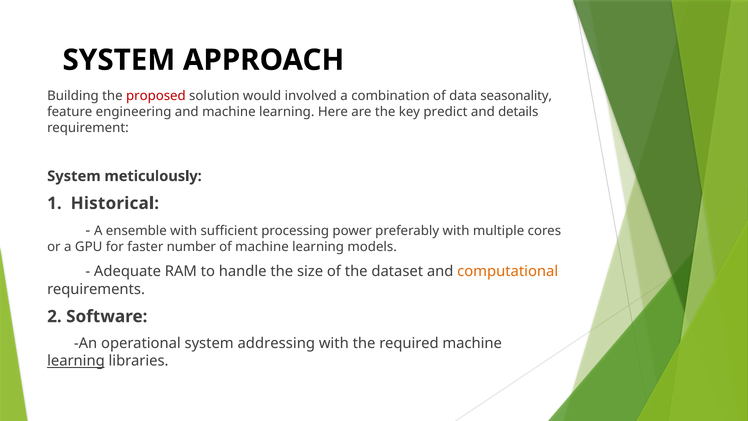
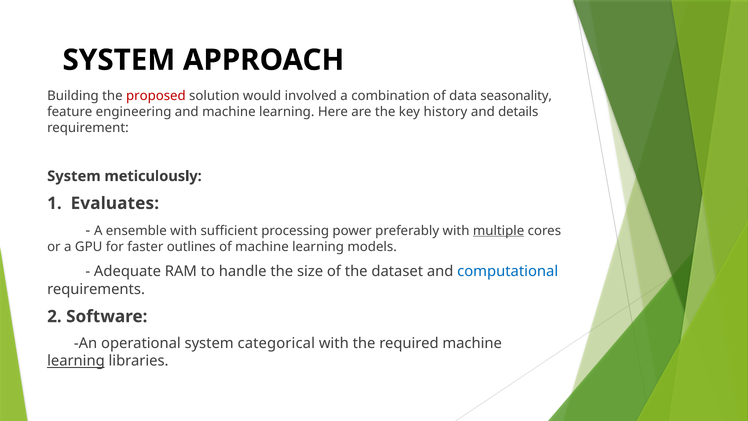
predict: predict -> history
Historical: Historical -> Evaluates
multiple underline: none -> present
number: number -> outlines
computational colour: orange -> blue
addressing: addressing -> categorical
